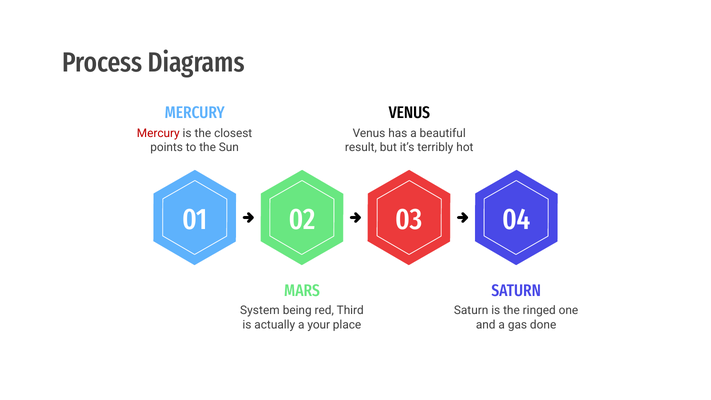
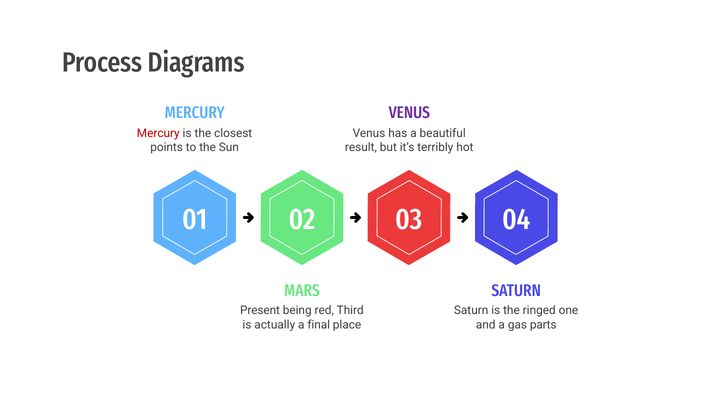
VENUS at (409, 113) colour: black -> purple
System: System -> Present
your: your -> final
done: done -> parts
